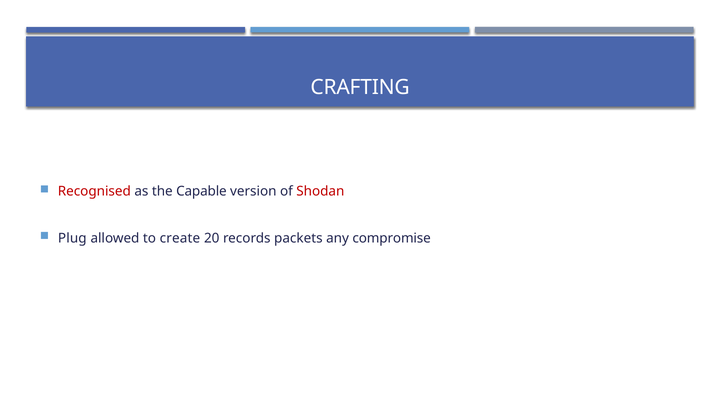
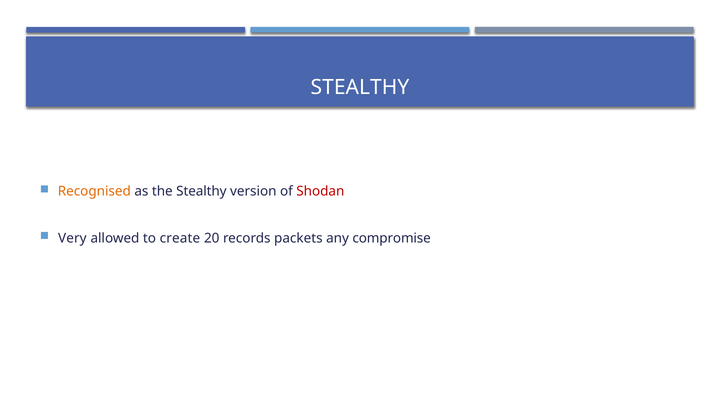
CRAFTING at (360, 87): CRAFTING -> STEALTHY
Recognised colour: red -> orange
the Capable: Capable -> Stealthy
Plug: Plug -> Very
